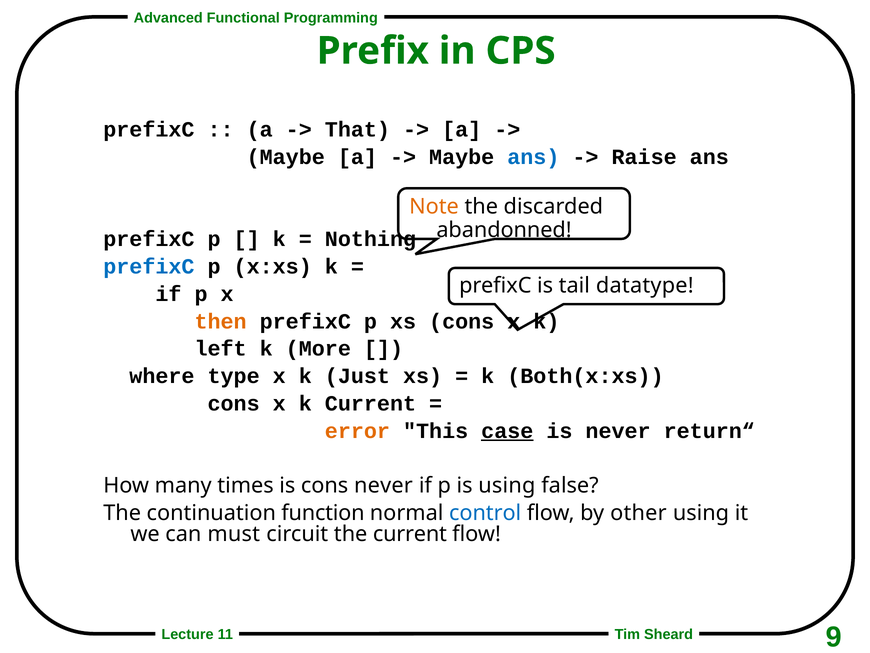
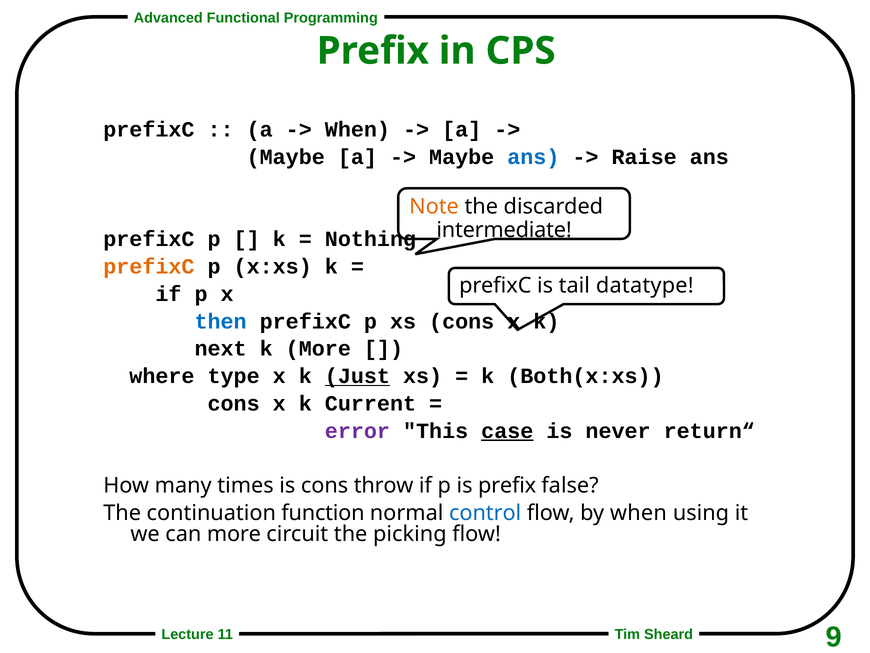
That at (357, 130): That -> When
abandonned: abandonned -> intermediate
prefixC at (149, 267) colour: blue -> orange
then colour: orange -> blue
left: left -> next
Just underline: none -> present
error colour: orange -> purple
cons never: never -> throw
is using: using -> prefix
by other: other -> when
can must: must -> more
the current: current -> picking
